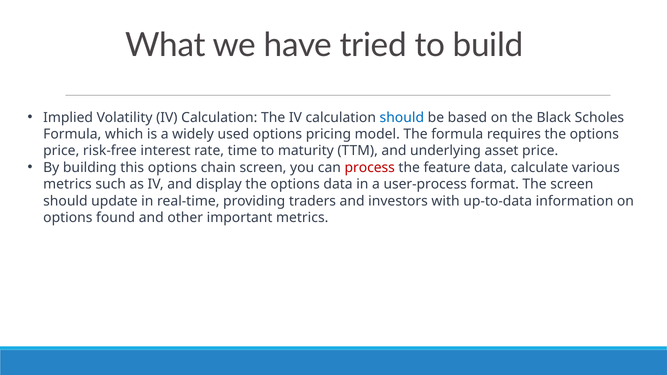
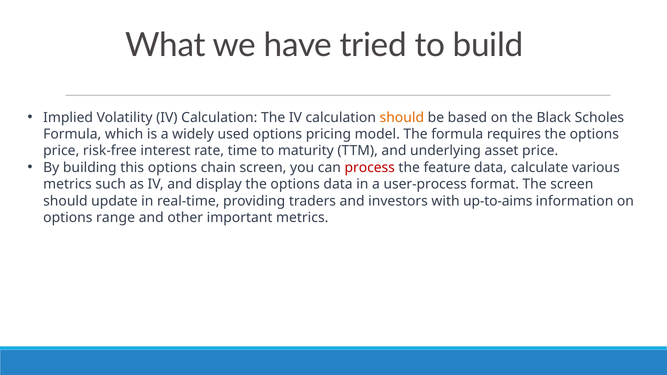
should at (402, 118) colour: blue -> orange
up-to-data: up-to-data -> up-to-aims
found: found -> range
